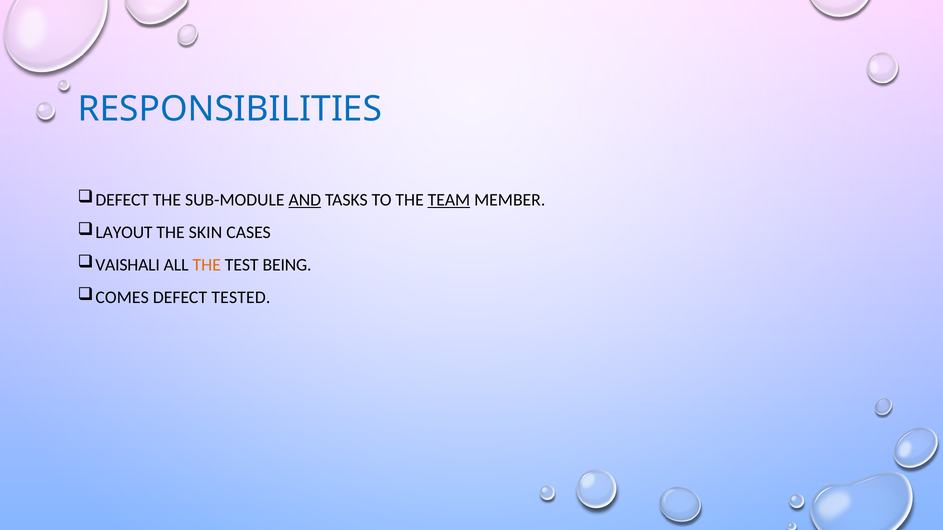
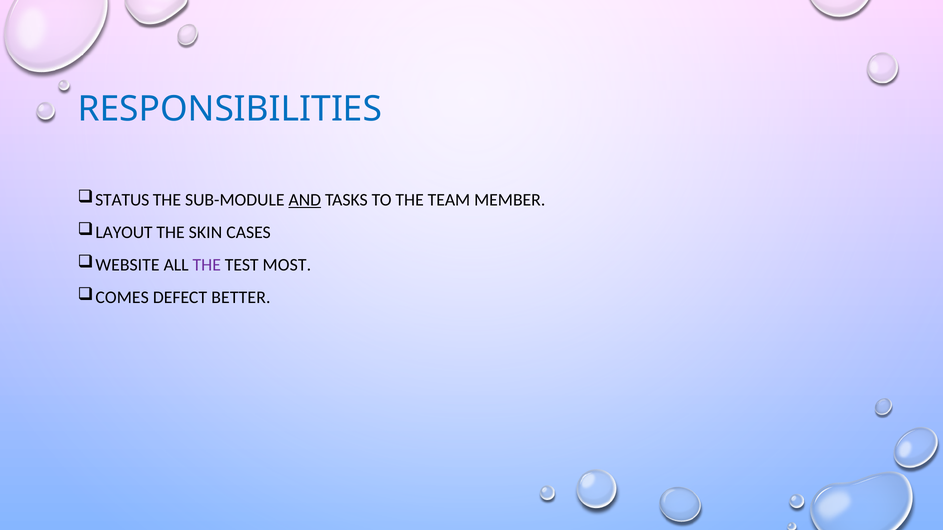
DEFECT at (122, 200): DEFECT -> STATUS
TEAM underline: present -> none
VAISHALI: VAISHALI -> WEBSITE
THE at (207, 265) colour: orange -> purple
BEING: BEING -> MOST
TESTED: TESTED -> BETTER
